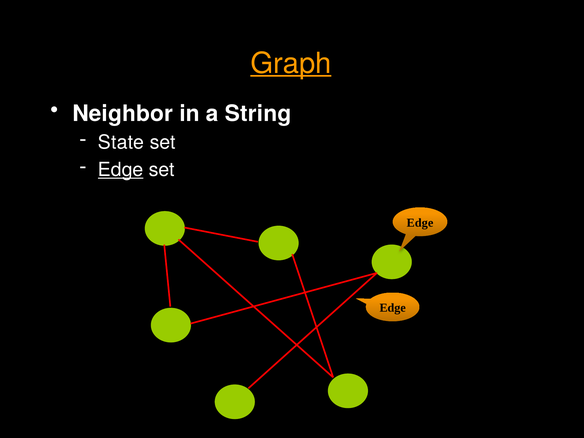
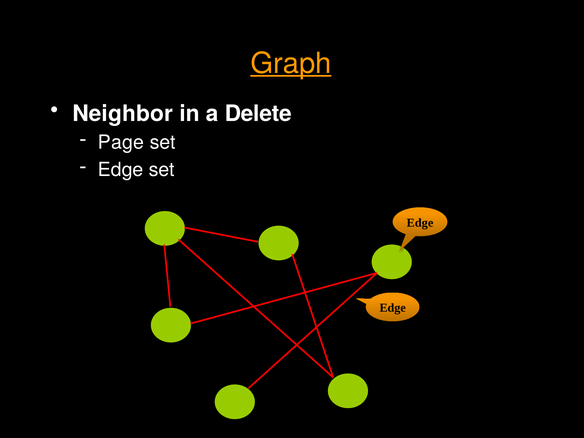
String: String -> Delete
State: State -> Page
Edge at (121, 170) underline: present -> none
